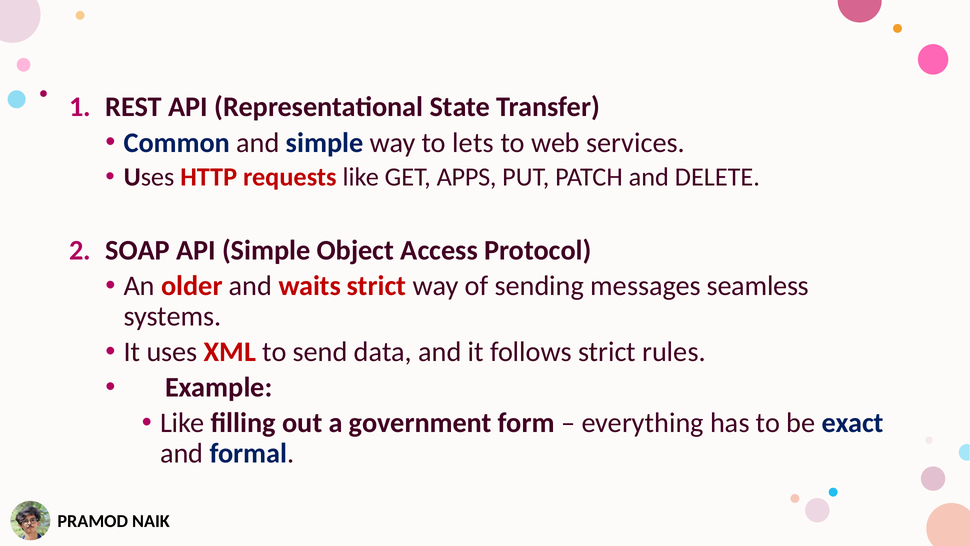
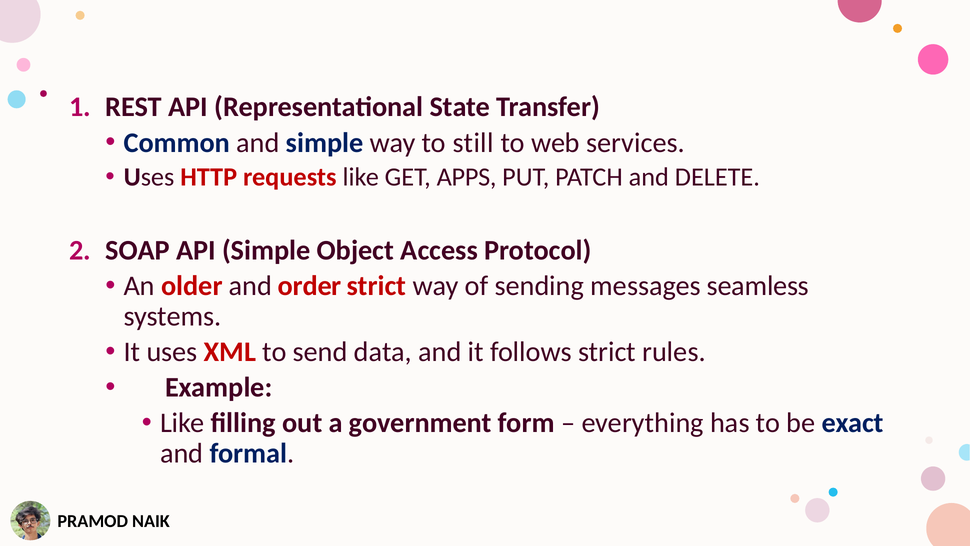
lets: lets -> still
waits: waits -> order
